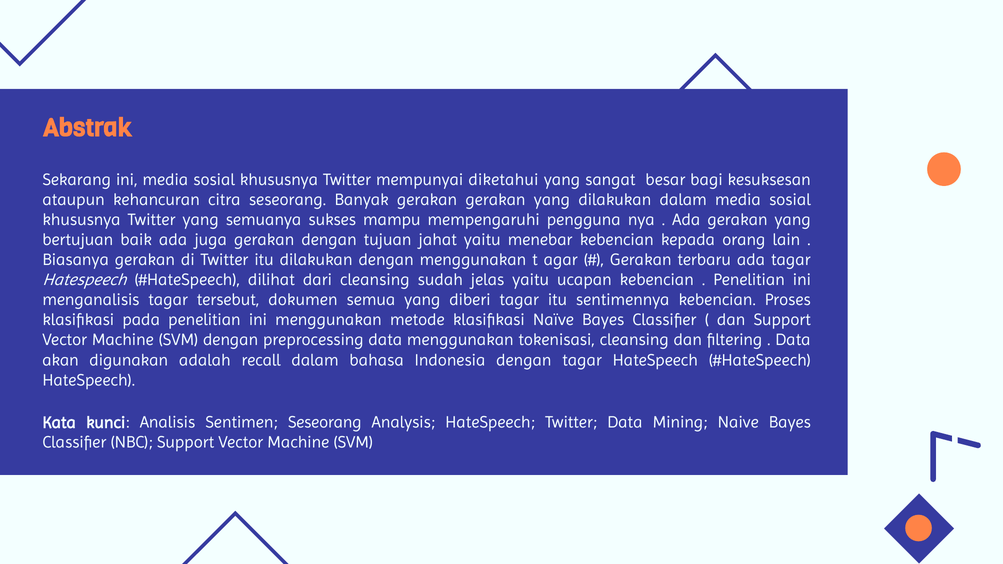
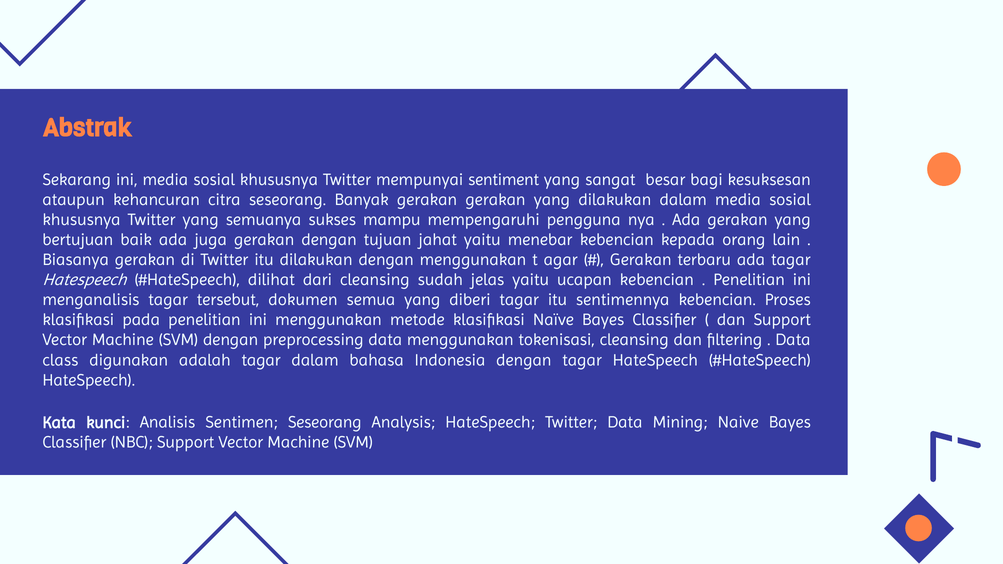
diketahui: diketahui -> sentiment
akan: akan -> class
adalah recall: recall -> tagar
